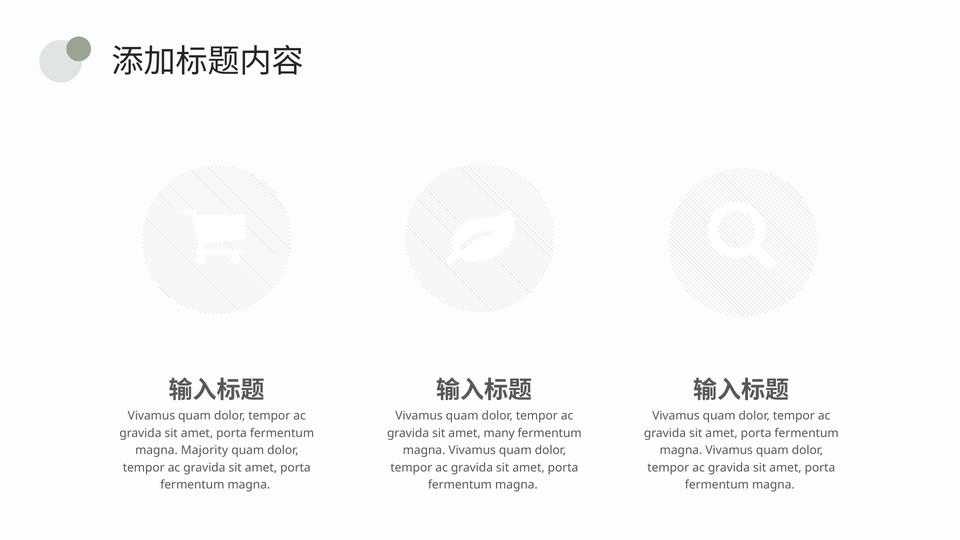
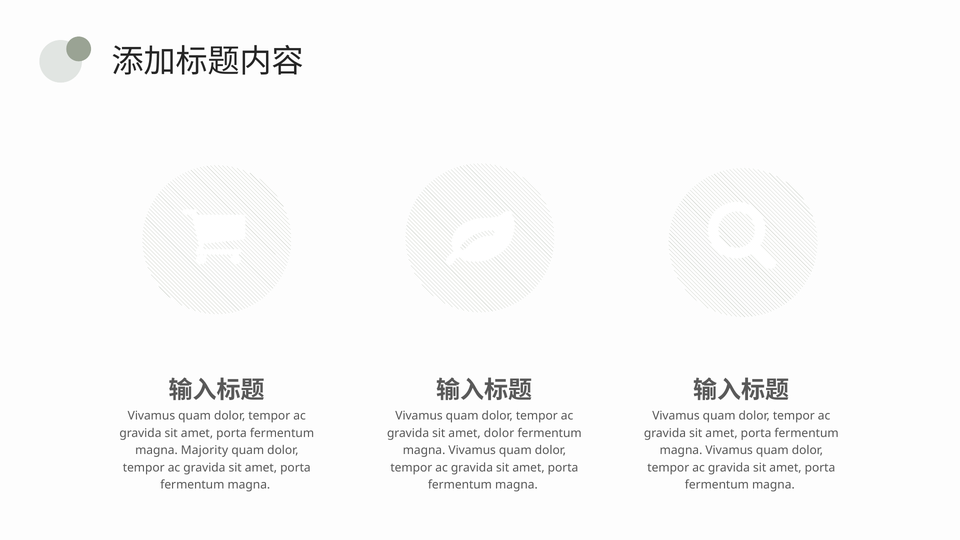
amet many: many -> dolor
